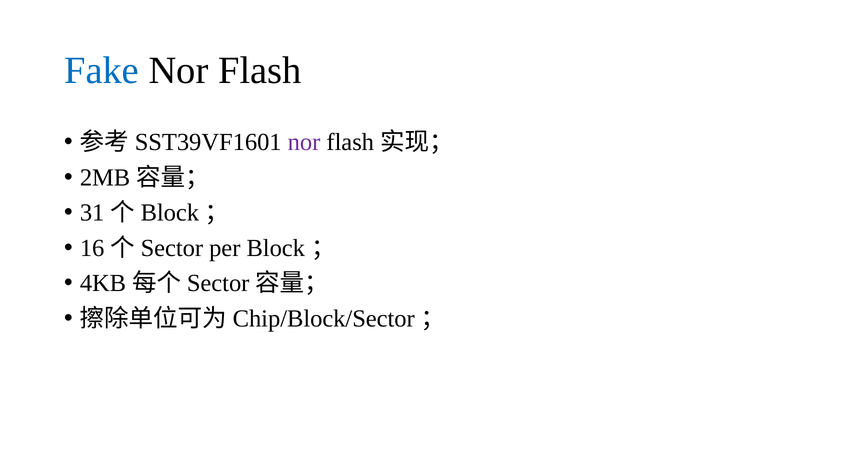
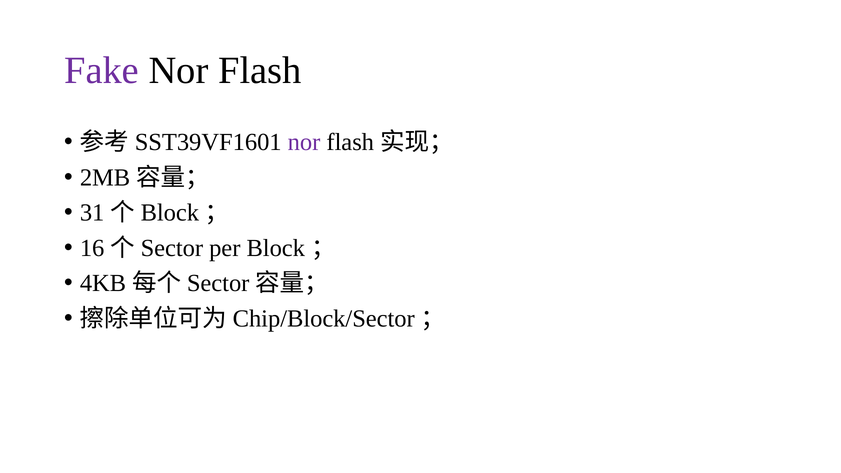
Fake colour: blue -> purple
